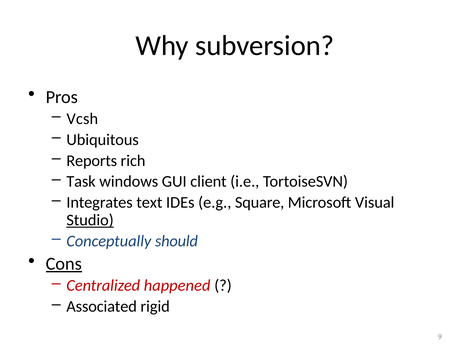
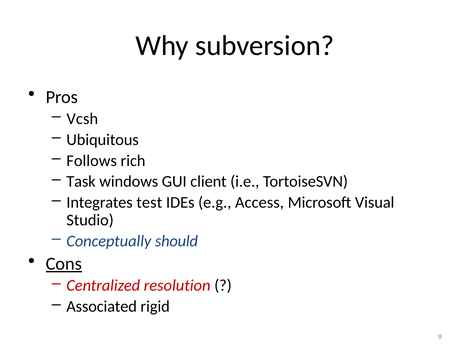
Reports: Reports -> Follows
text: text -> test
Square: Square -> Access
Studio underline: present -> none
happened: happened -> resolution
